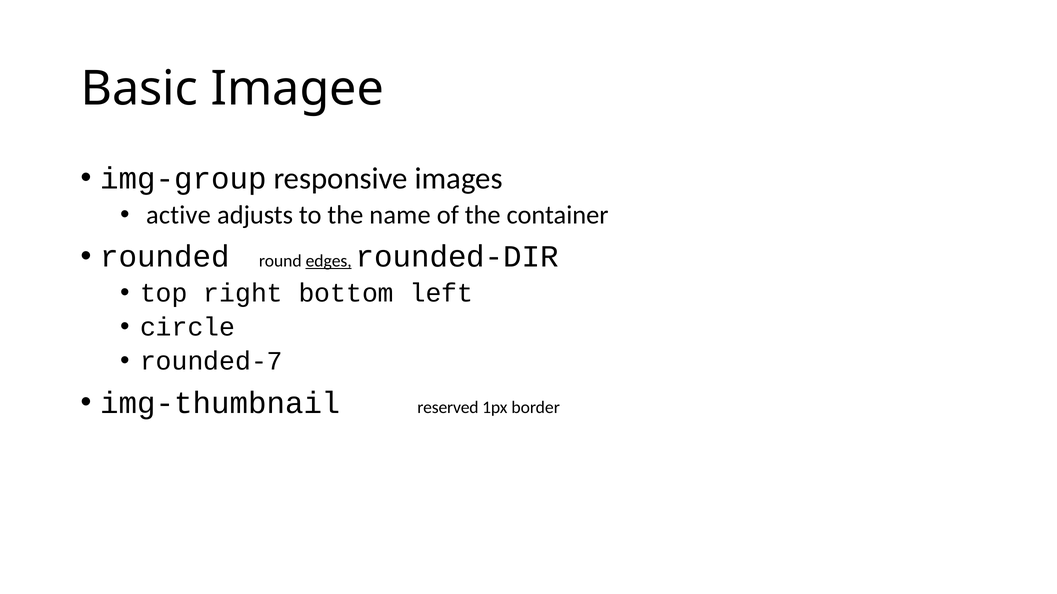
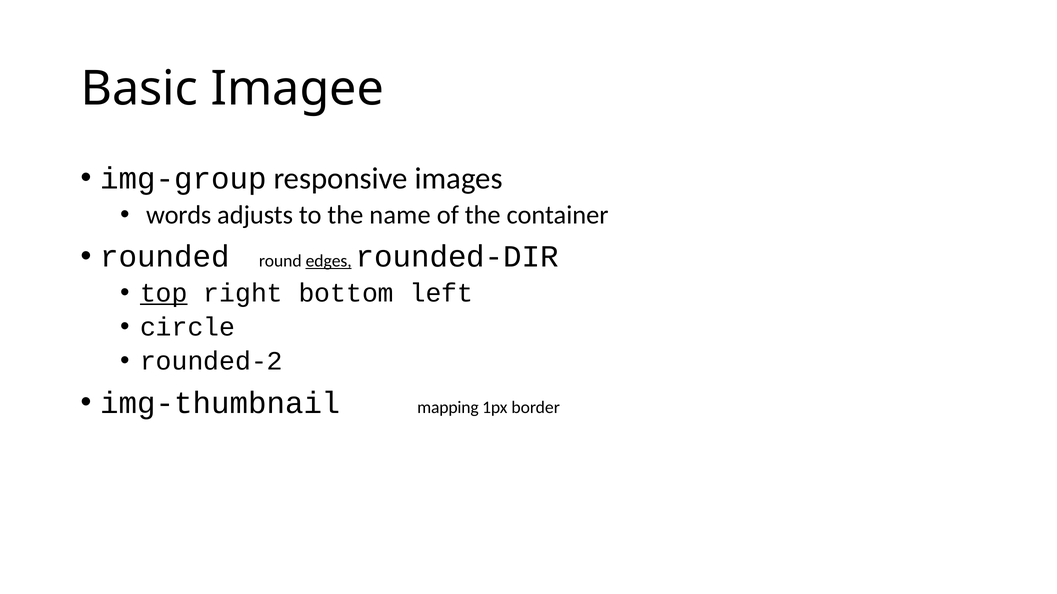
active: active -> words
top underline: none -> present
rounded-7: rounded-7 -> rounded-2
reserved: reserved -> mapping
